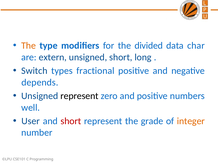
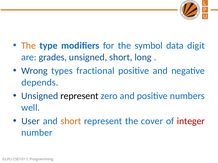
divided: divided -> symbol
char: char -> digit
extern: extern -> grades
Switch: Switch -> Wrong
short at (71, 121) colour: red -> orange
grade: grade -> cover
integer colour: orange -> red
